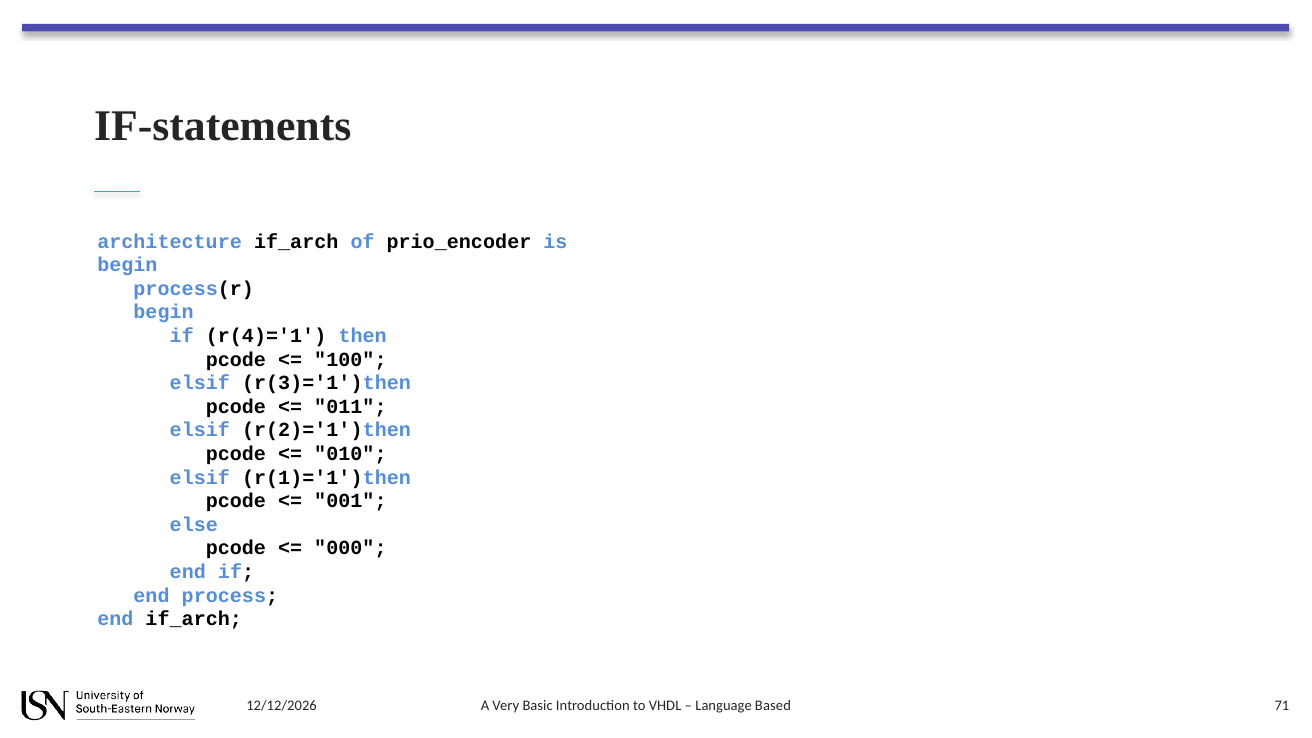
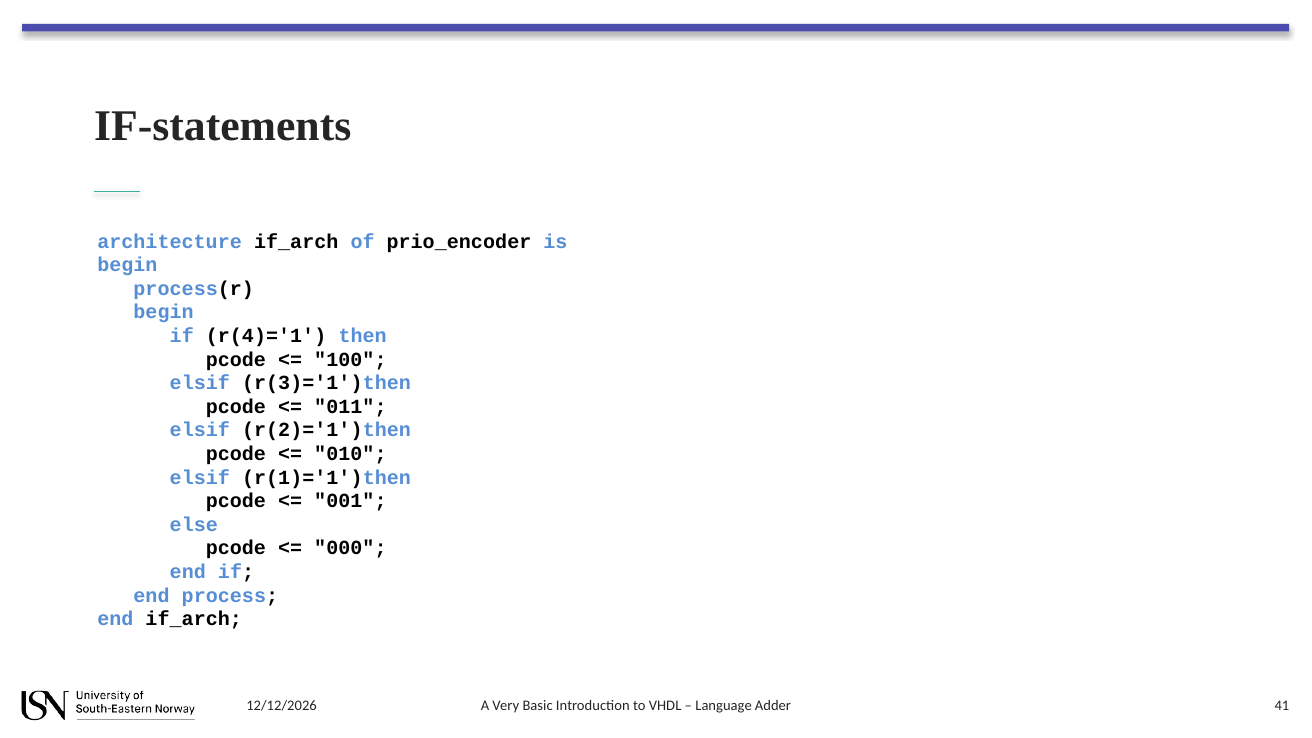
Based: Based -> Adder
71: 71 -> 41
